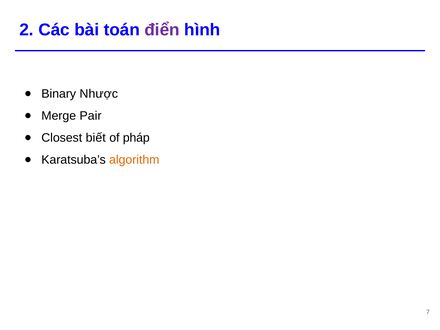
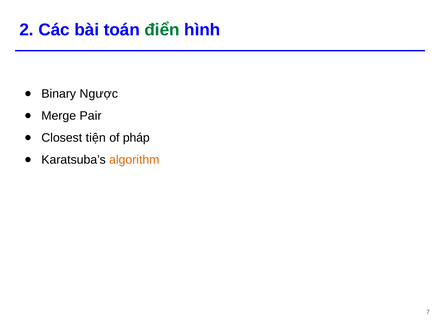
điển colour: purple -> green
Nhược: Nhược -> Ngược
biết: biết -> tiện
